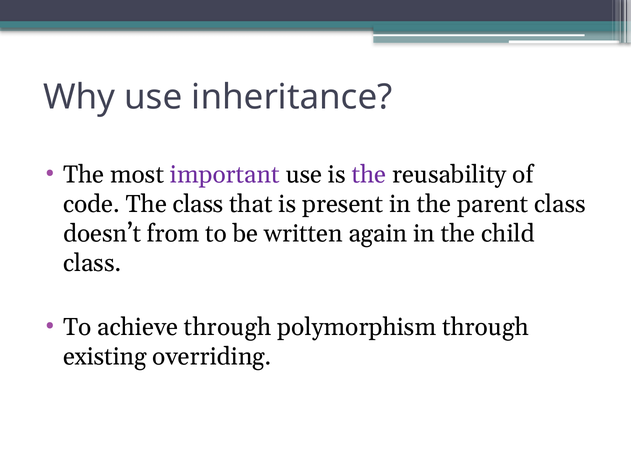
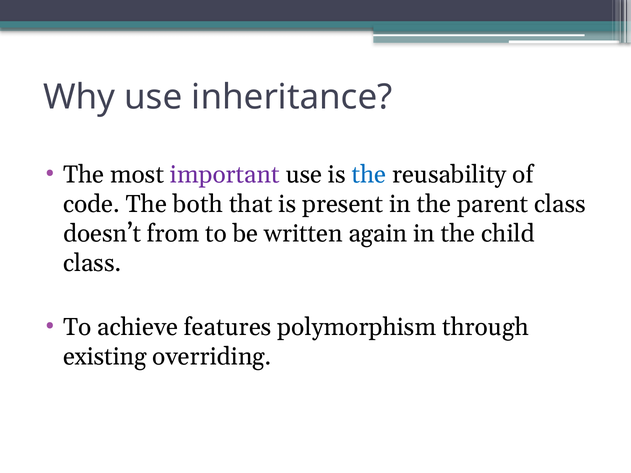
the at (369, 175) colour: purple -> blue
The class: class -> both
achieve through: through -> features
